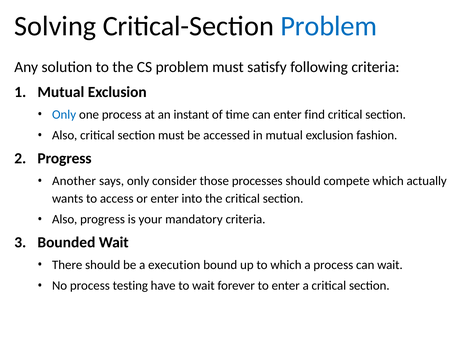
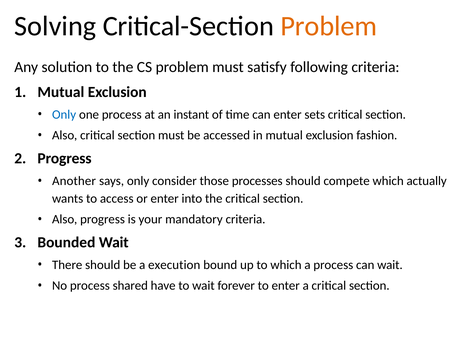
Problem at (329, 26) colour: blue -> orange
find: find -> sets
testing: testing -> shared
